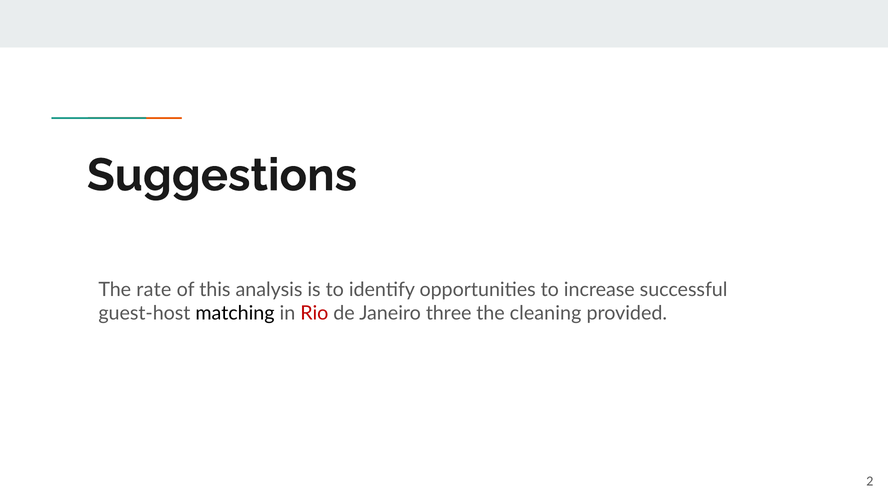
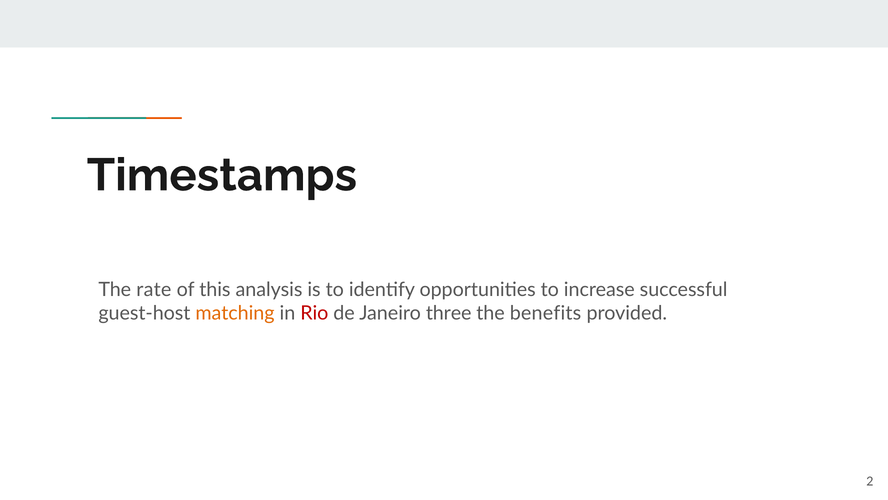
Suggestions: Suggestions -> Timestamps
matching colour: black -> orange
cleaning: cleaning -> benefits
